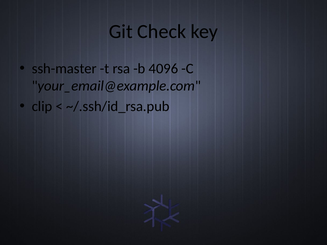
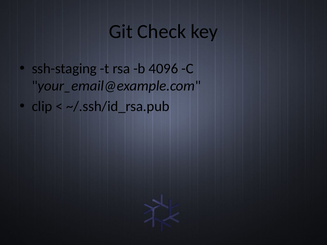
ssh-master: ssh-master -> ssh-staging
